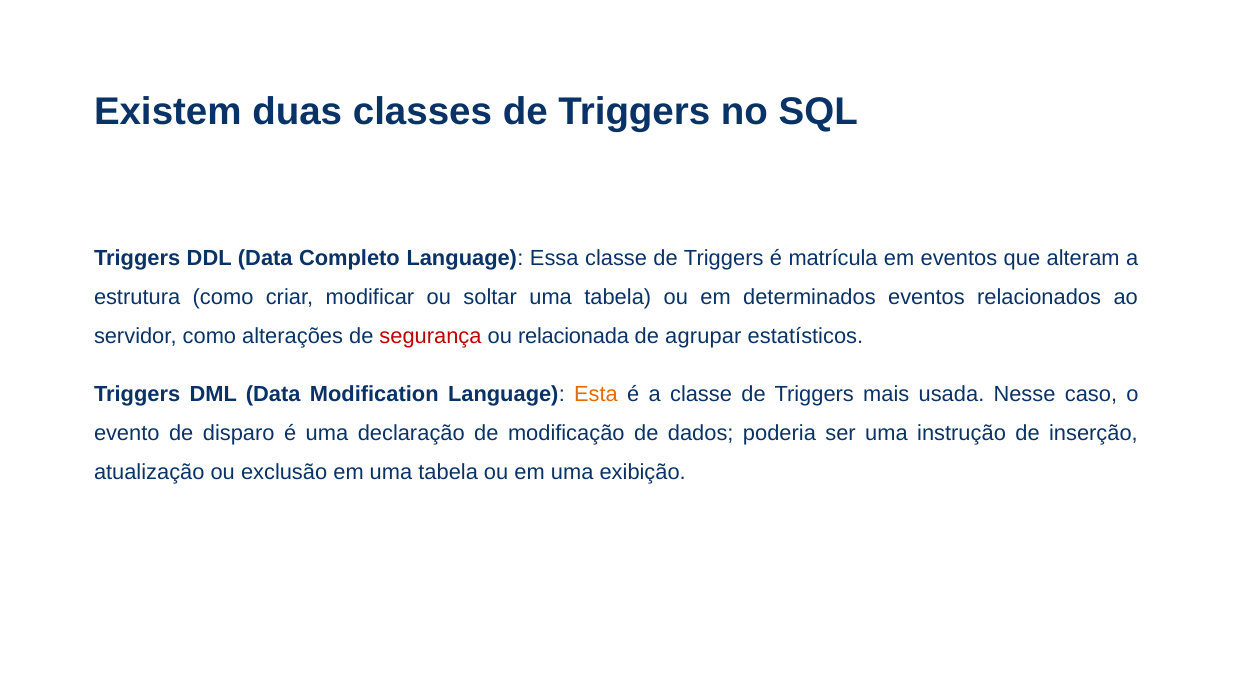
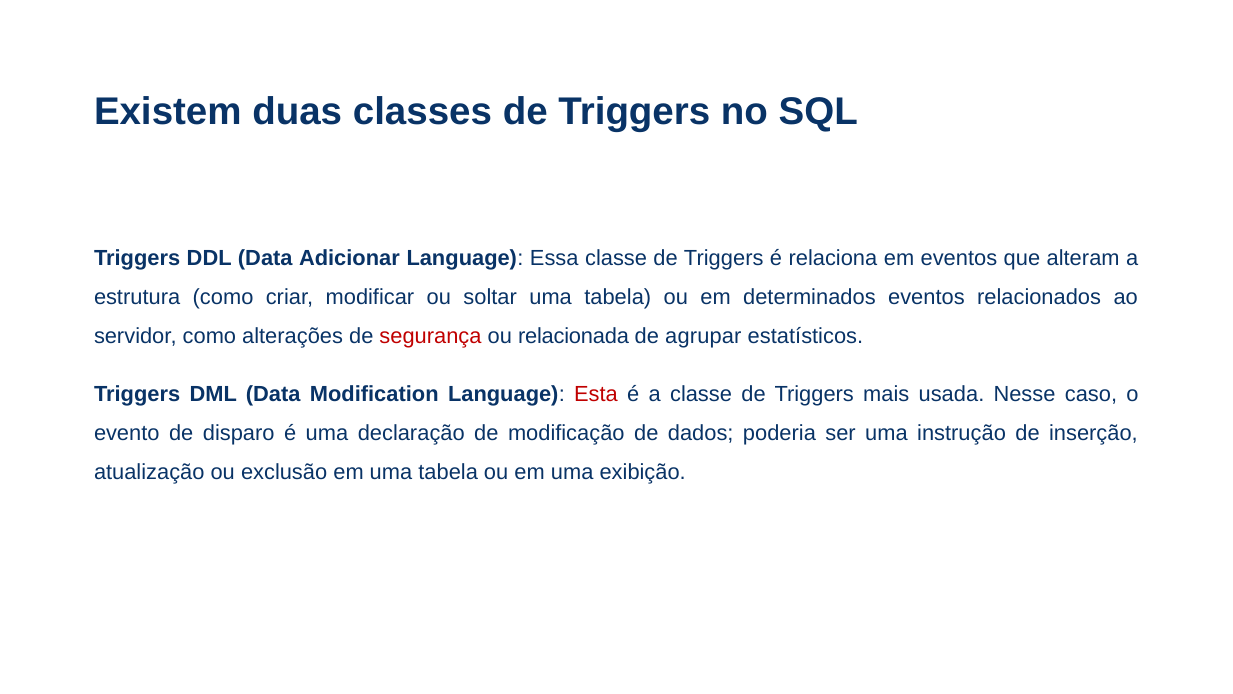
Completo: Completo -> Adicionar
matrícula: matrícula -> relaciona
Esta colour: orange -> red
